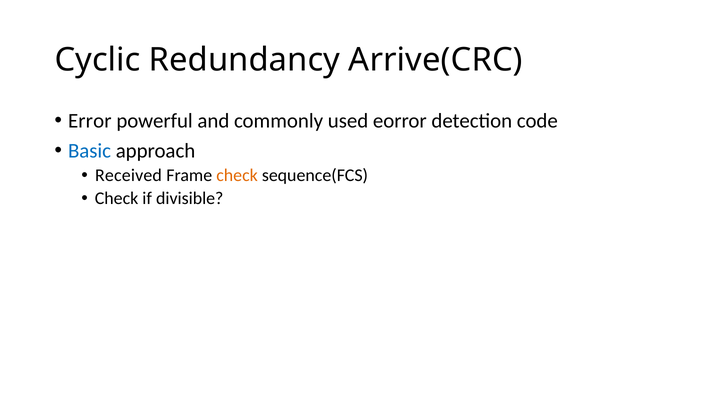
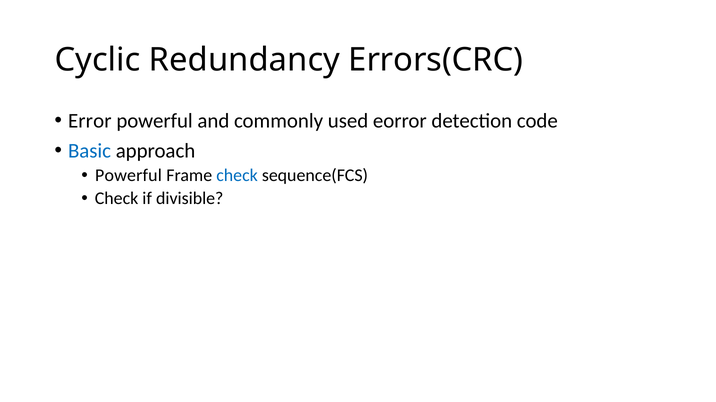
Arrive(CRC: Arrive(CRC -> Errors(CRC
Received at (128, 176): Received -> Powerful
check at (237, 176) colour: orange -> blue
